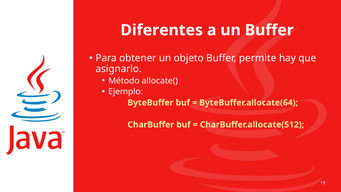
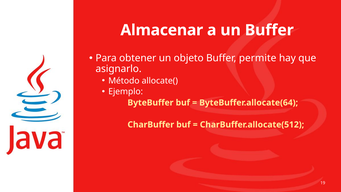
Diferentes: Diferentes -> Almacenar
